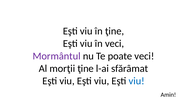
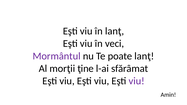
în ţine: ţine -> lanţ
poate veci: veci -> lanţ
viu at (137, 81) colour: blue -> purple
